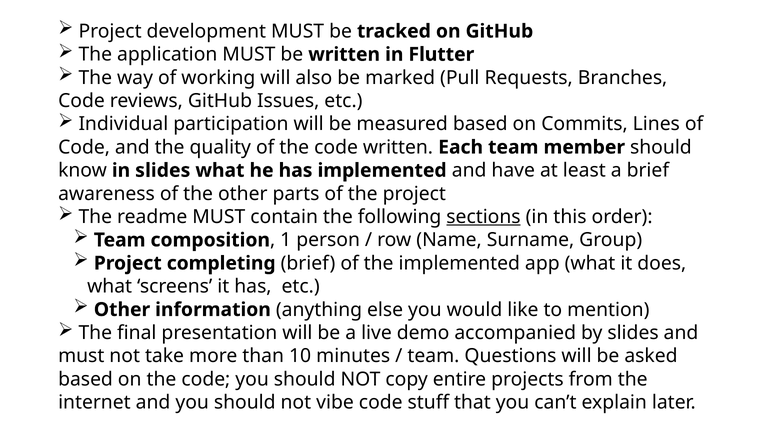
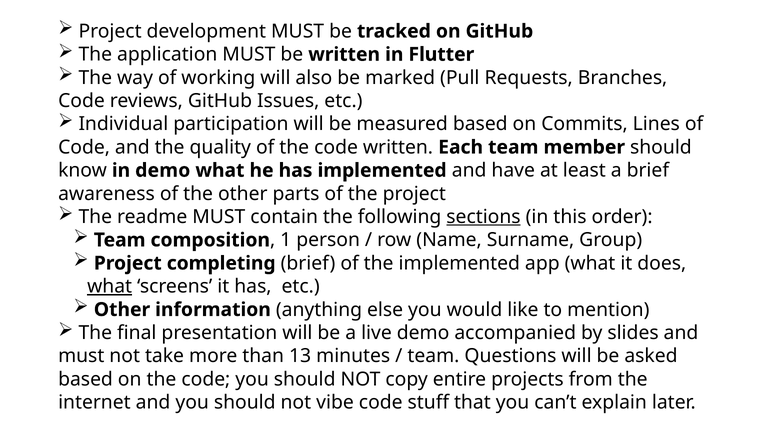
in slides: slides -> demo
what at (110, 286) underline: none -> present
10: 10 -> 13
